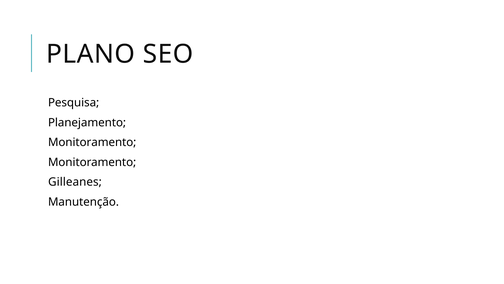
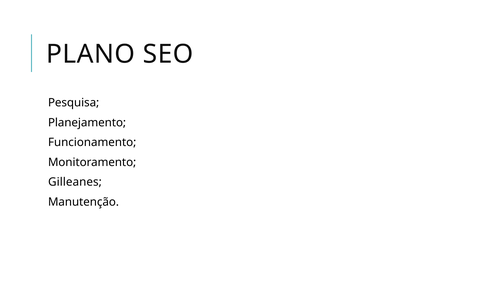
Monitoramento at (92, 142): Monitoramento -> Funcionamento
